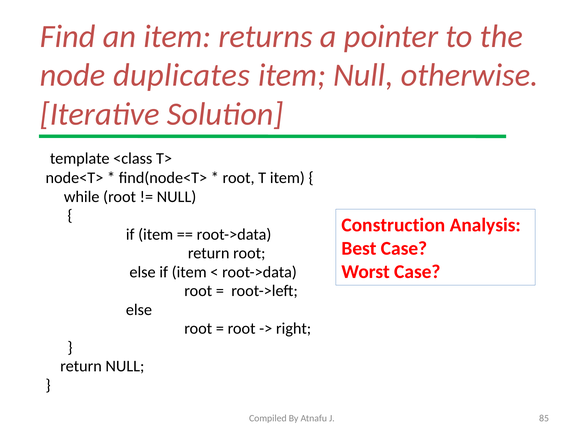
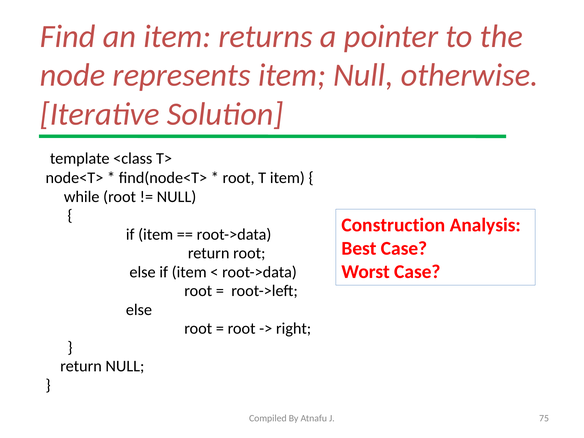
duplicates: duplicates -> represents
85: 85 -> 75
